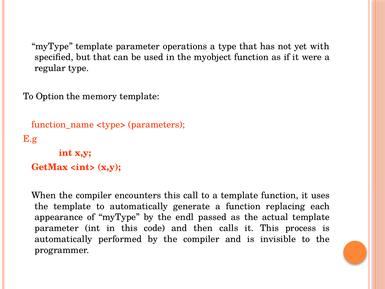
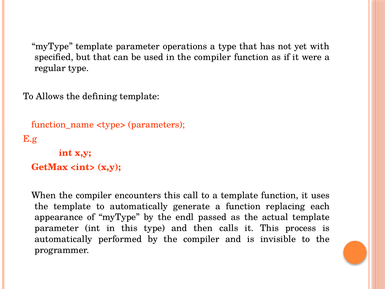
in the myobject: myobject -> compiler
Option: Option -> Allows
memory: memory -> defining
this code: code -> type
